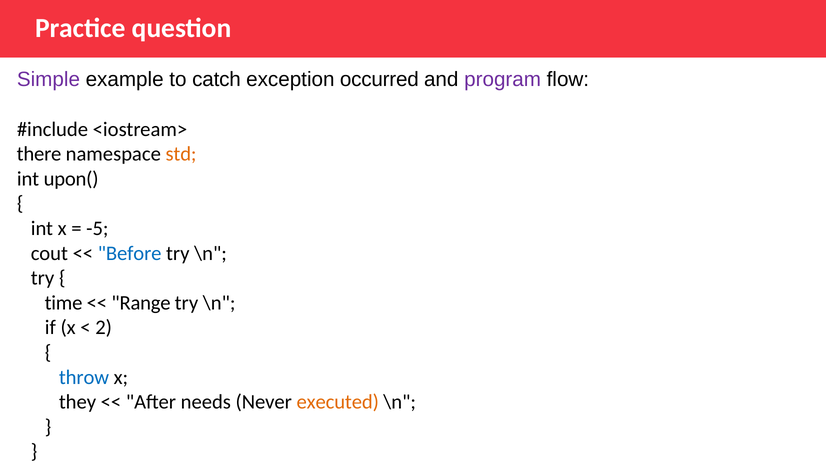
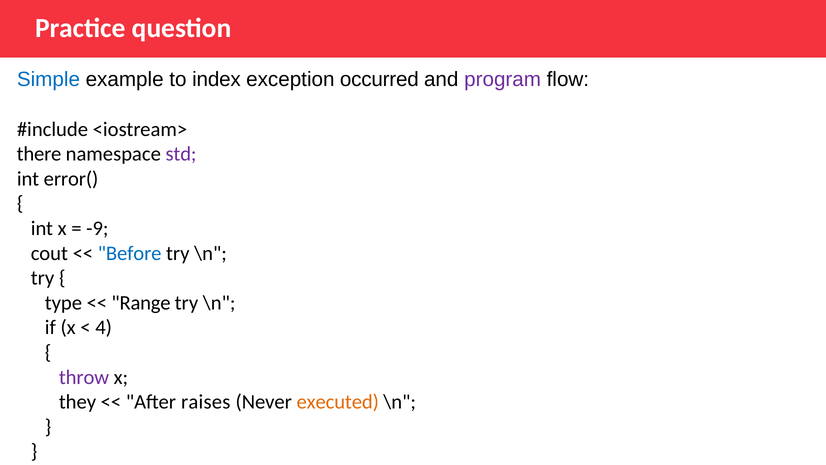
Simple colour: purple -> blue
catch: catch -> index
std colour: orange -> purple
upon(: upon( -> error(
-5: -5 -> -9
time: time -> type
2: 2 -> 4
throw colour: blue -> purple
needs: needs -> raises
